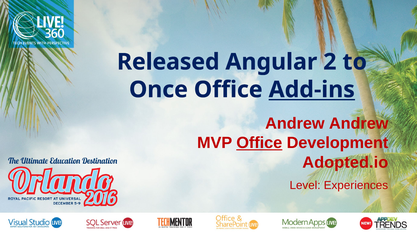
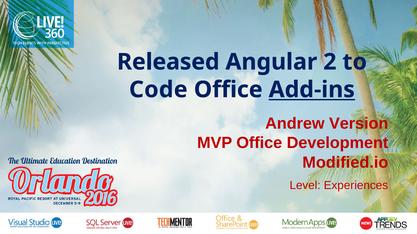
Once: Once -> Code
Andrew Andrew: Andrew -> Version
Office at (259, 143) underline: present -> none
Adopted.io: Adopted.io -> Modified.io
